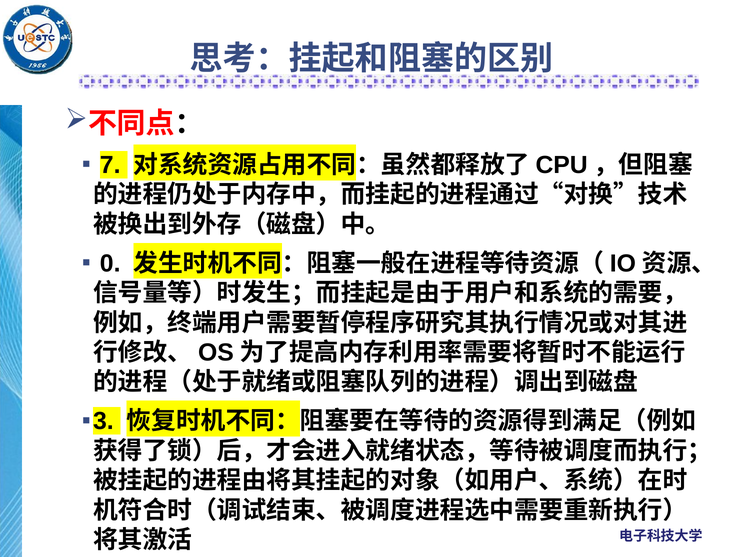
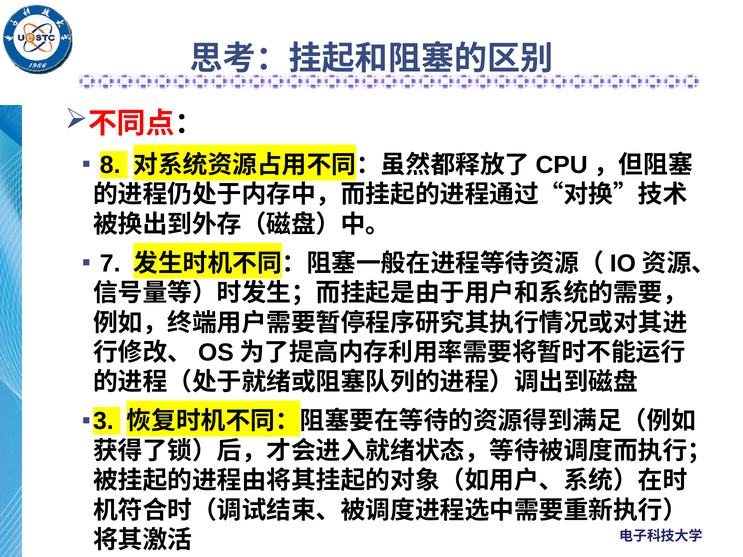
7: 7 -> 8
0: 0 -> 7
